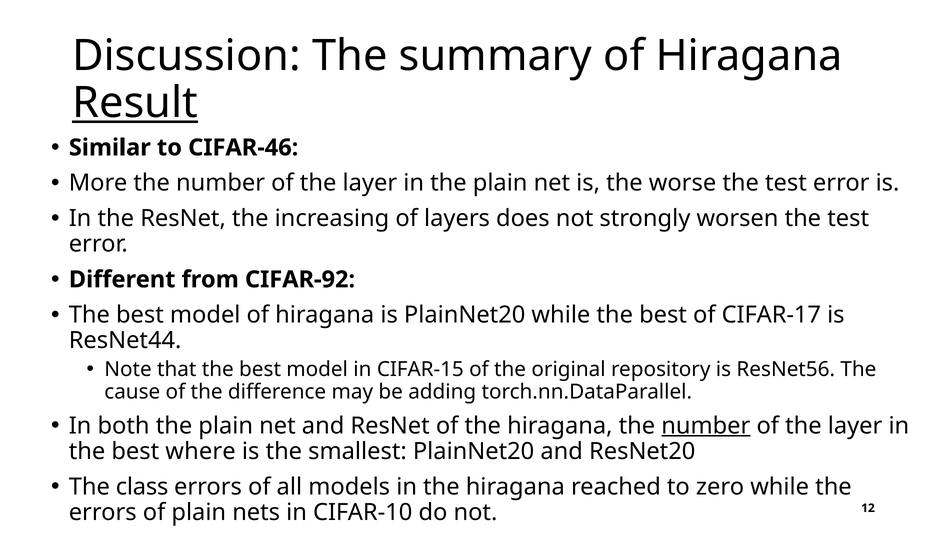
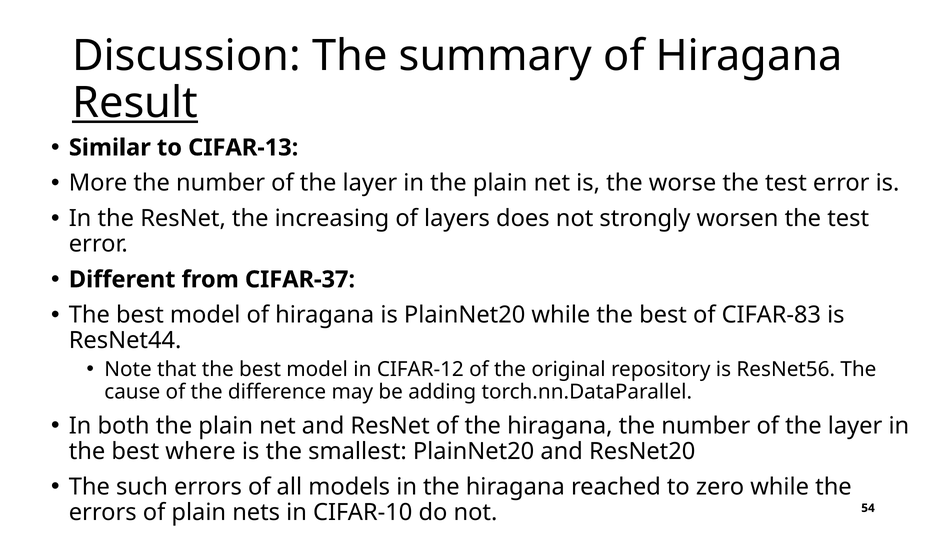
CIFAR-46: CIFAR-46 -> CIFAR-13
CIFAR-92: CIFAR-92 -> CIFAR-37
CIFAR-17: CIFAR-17 -> CIFAR-83
CIFAR-15: CIFAR-15 -> CIFAR-12
number at (706, 425) underline: present -> none
class: class -> such
12: 12 -> 54
